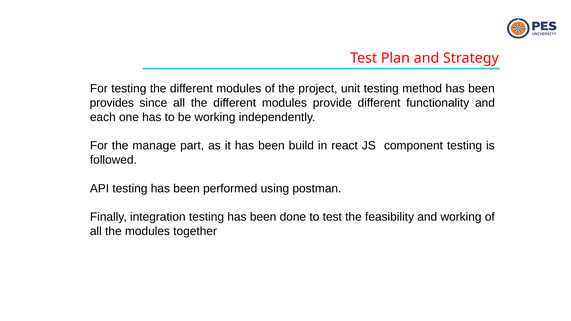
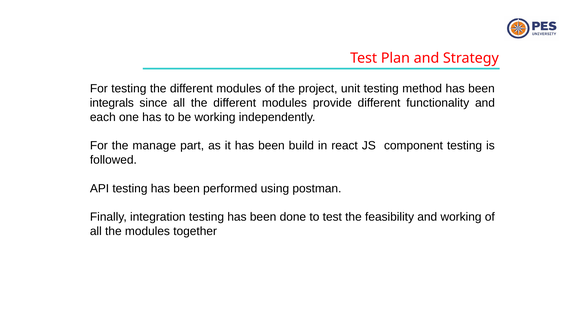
provides: provides -> integrals
